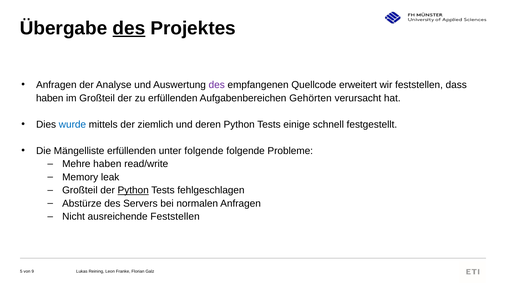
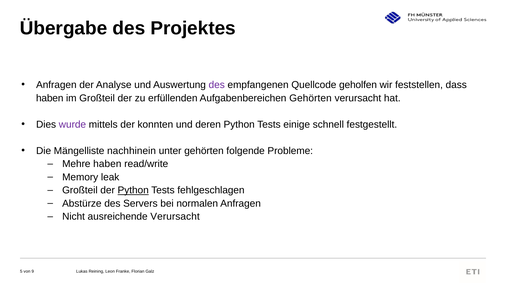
des at (129, 28) underline: present -> none
erweitert: erweitert -> geholfen
wurde colour: blue -> purple
ziemlich: ziemlich -> konnten
Mängelliste erfüllenden: erfüllenden -> nachhinein
unter folgende: folgende -> gehörten
ausreichende Feststellen: Feststellen -> Verursacht
